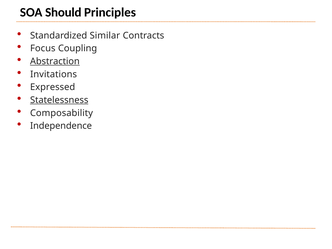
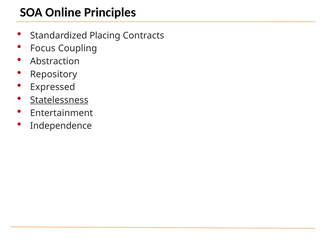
Should: Should -> Online
Similar: Similar -> Placing
Abstraction underline: present -> none
Invitations: Invitations -> Repository
Composability: Composability -> Entertainment
